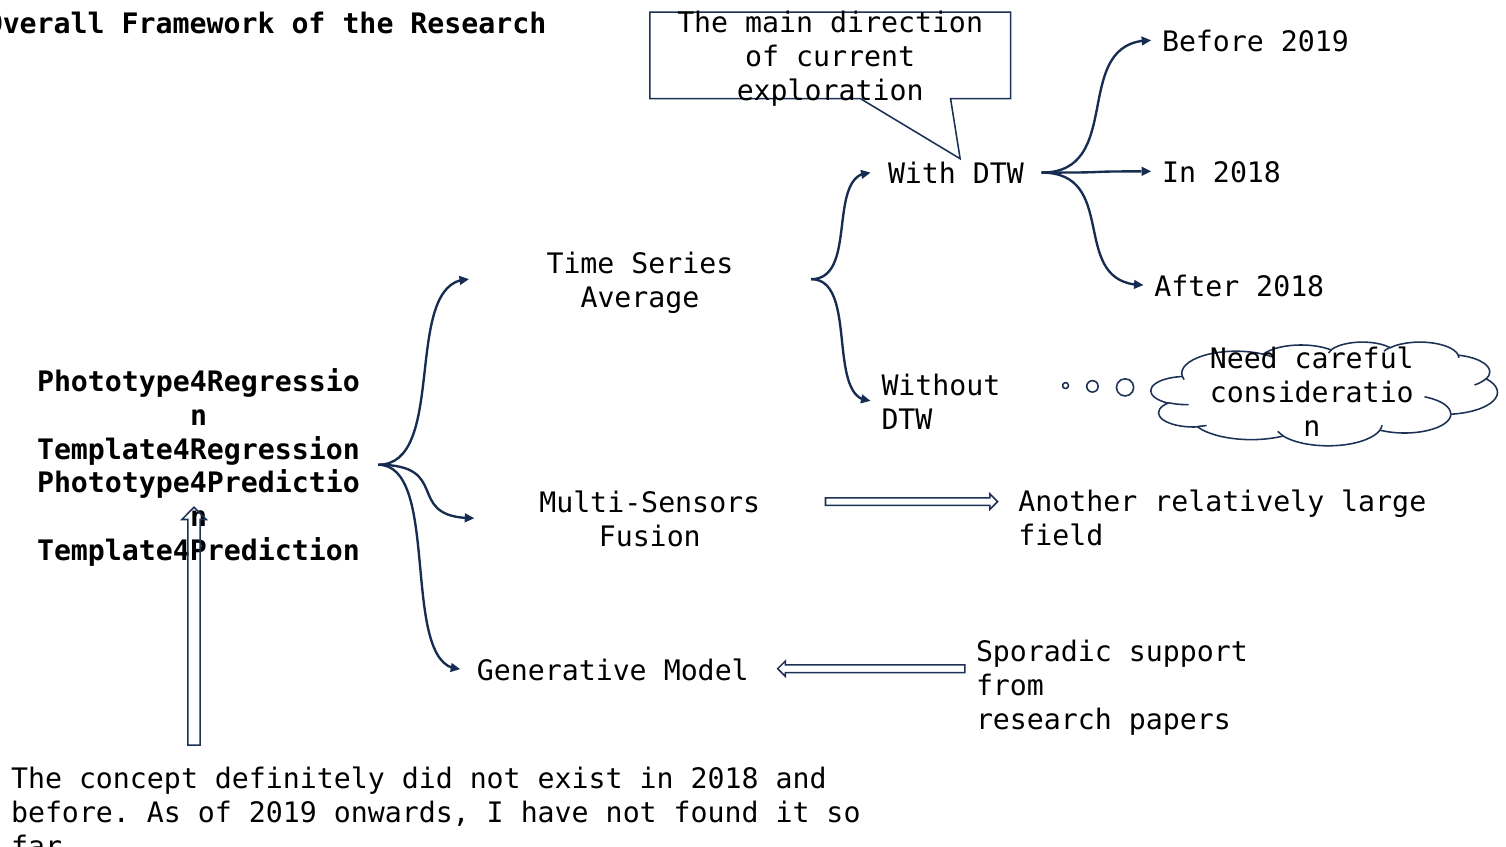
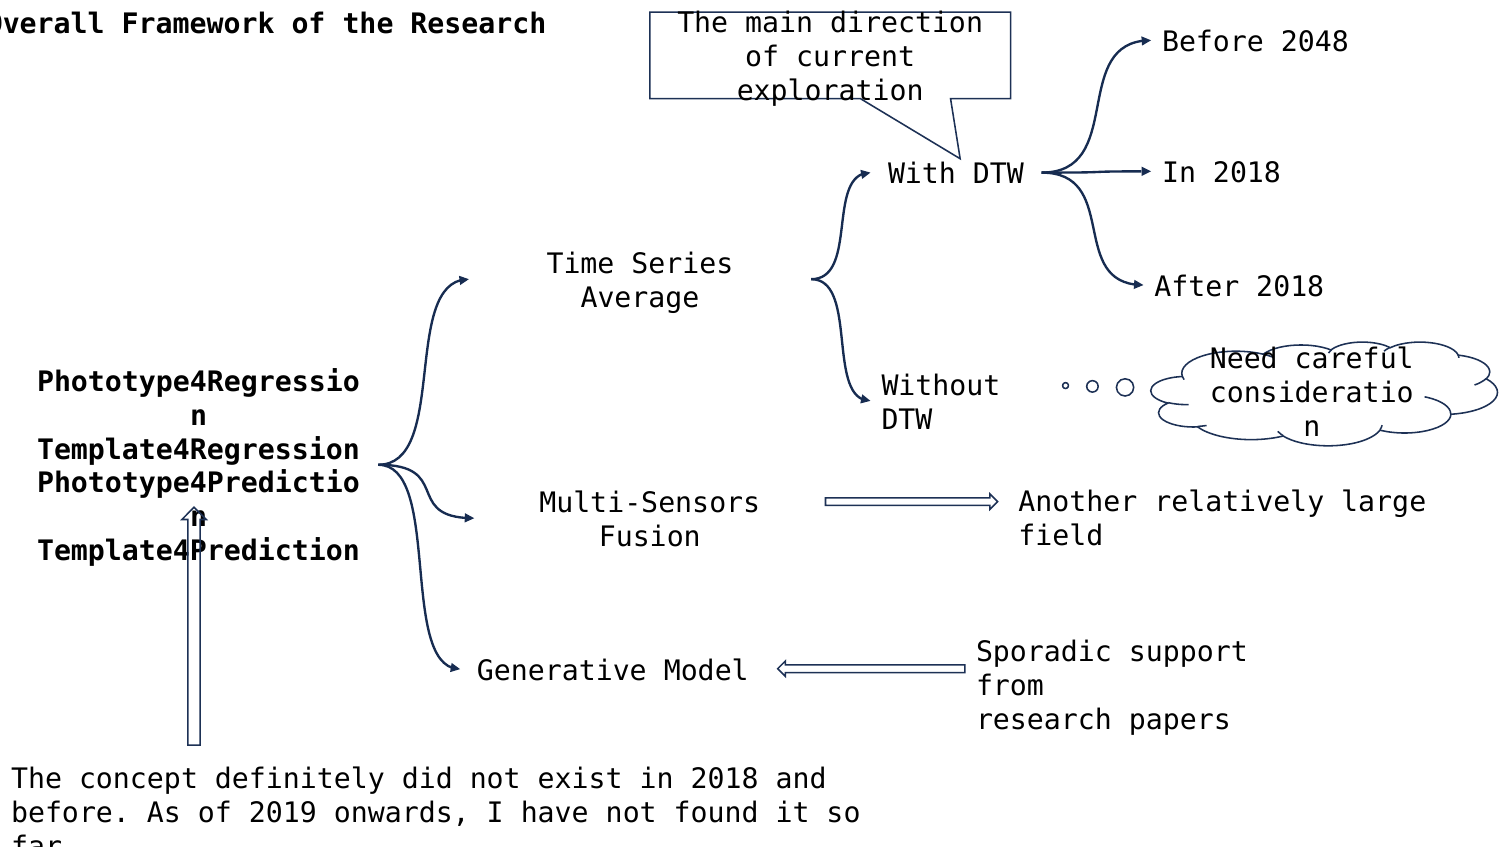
Before 2019: 2019 -> 2048
